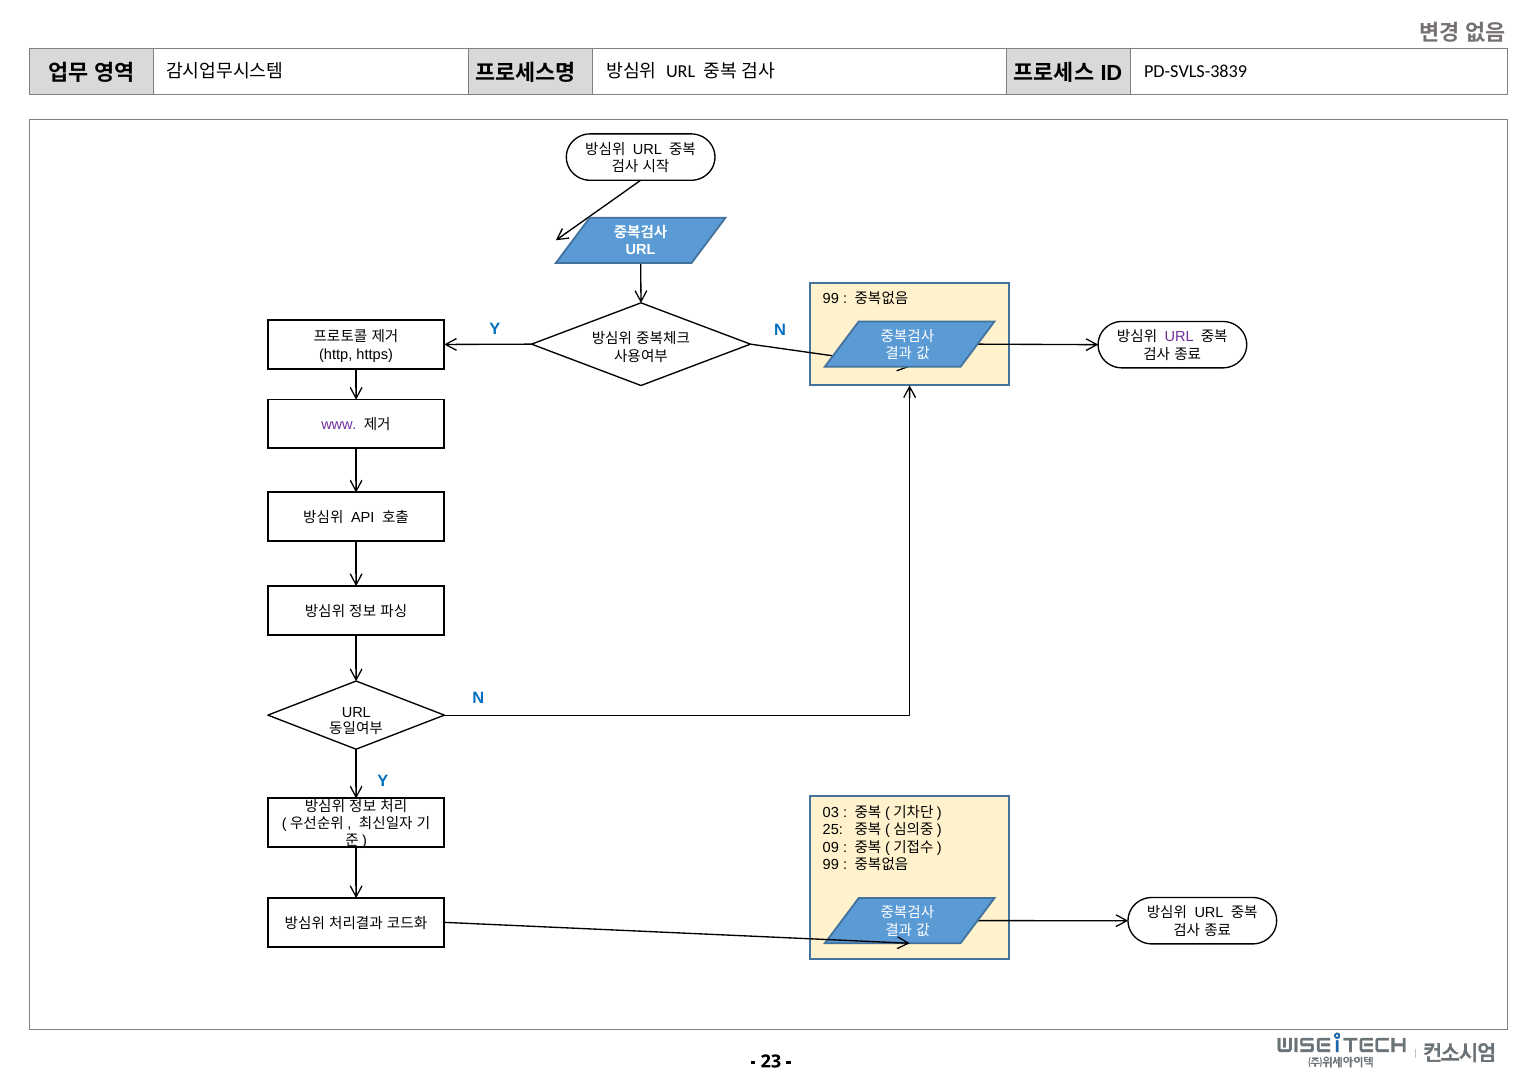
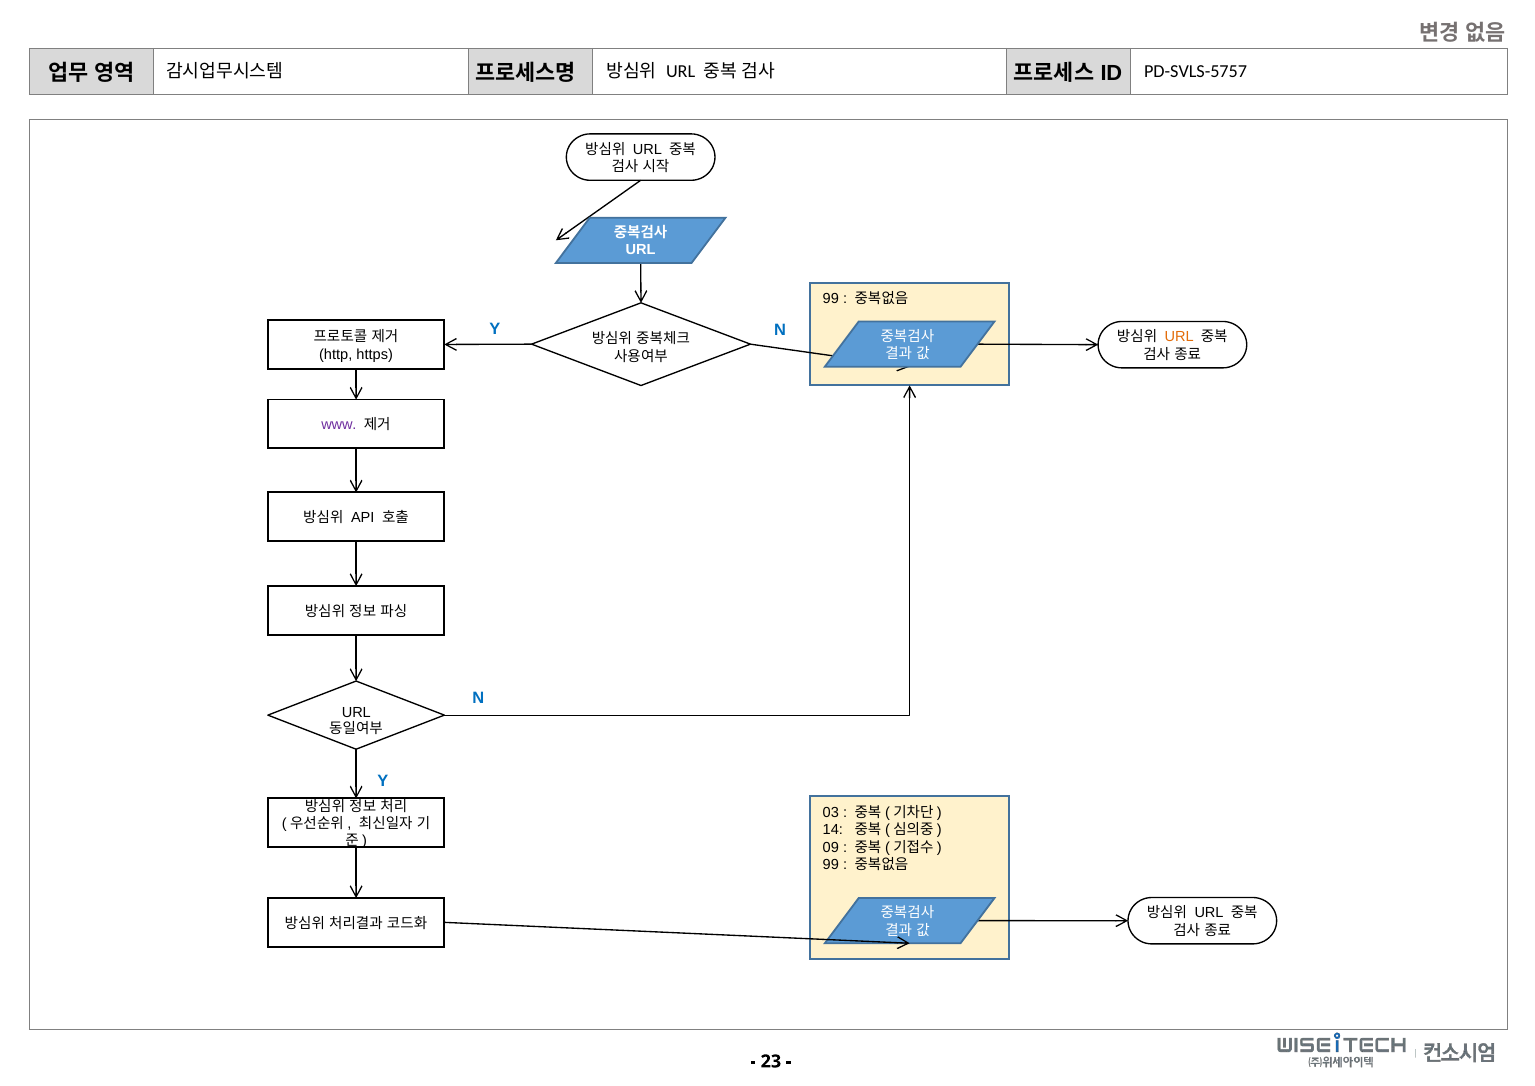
PD-SVLS-3839: PD-SVLS-3839 -> PD-SVLS-5757
URL at (1179, 337) colour: purple -> orange
25: 25 -> 14
